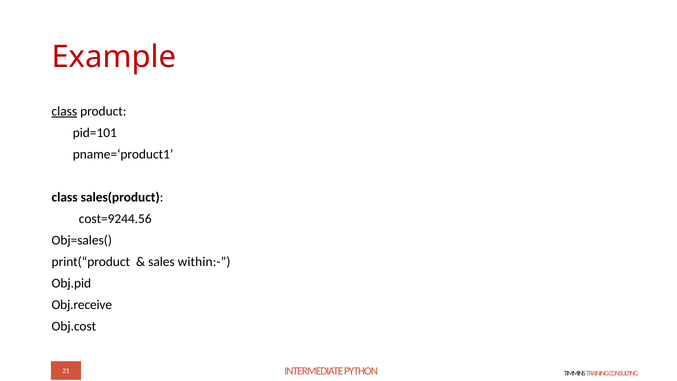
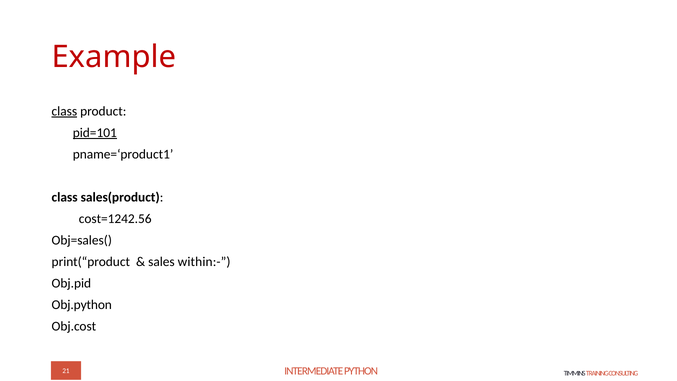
pid=101 underline: none -> present
cost=9244.56: cost=9244.56 -> cost=1242.56
Obj.receive: Obj.receive -> Obj.python
